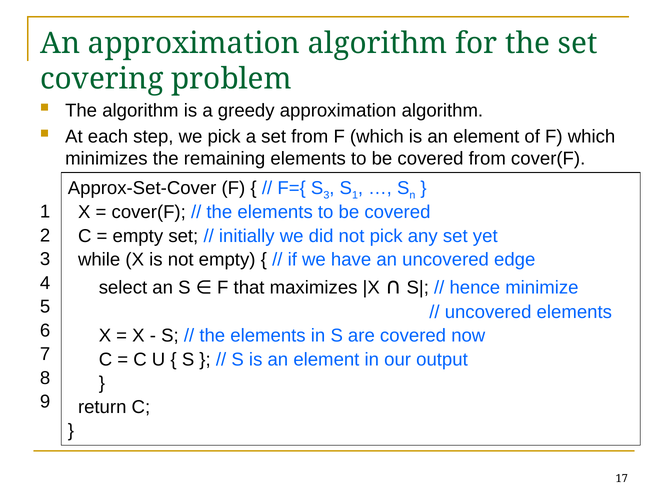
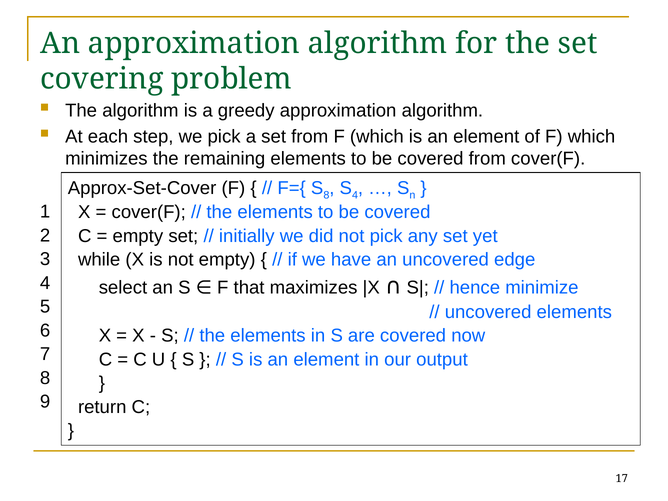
S 3: 3 -> 8
S 1: 1 -> 4
